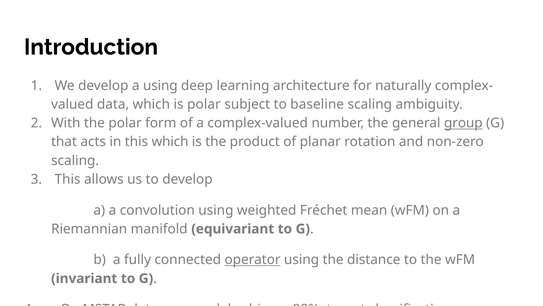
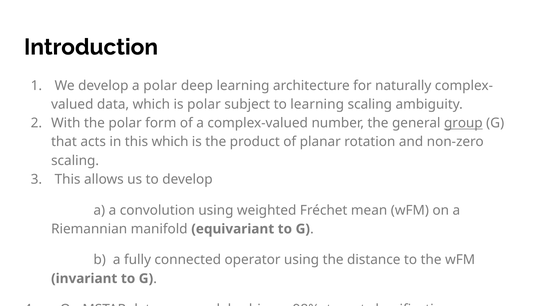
a using: using -> polar
to baseline: baseline -> learning
operator underline: present -> none
